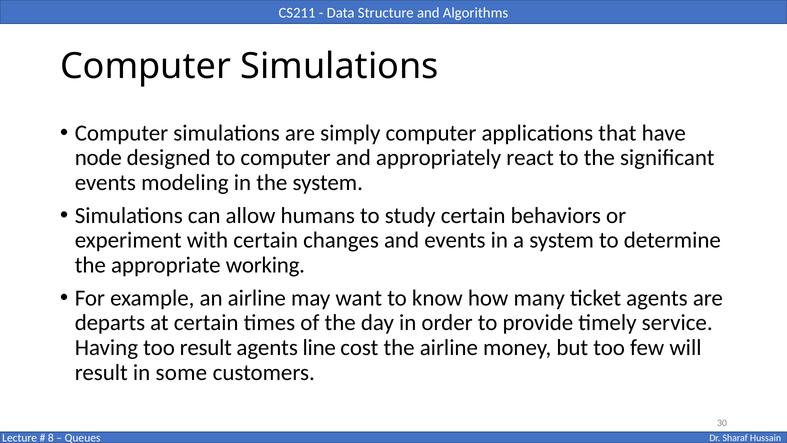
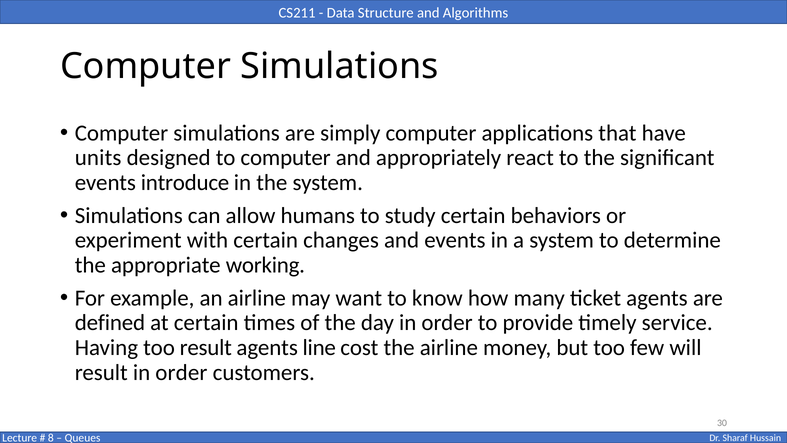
node: node -> units
modeling: modeling -> introduce
departs: departs -> defined
result in some: some -> order
